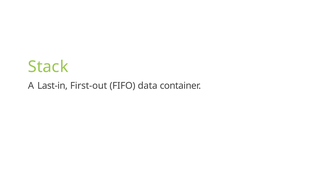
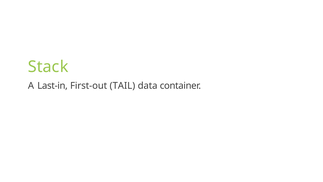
FIFO: FIFO -> TAIL
